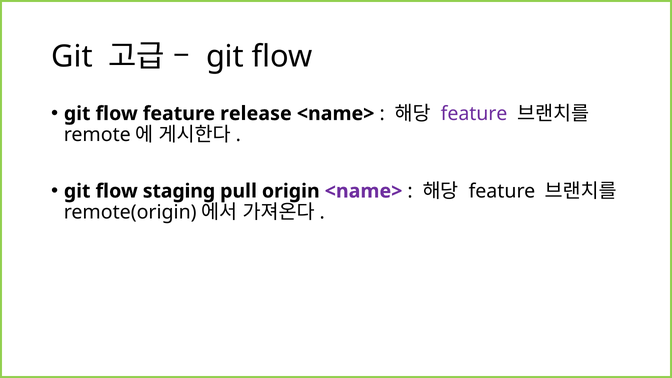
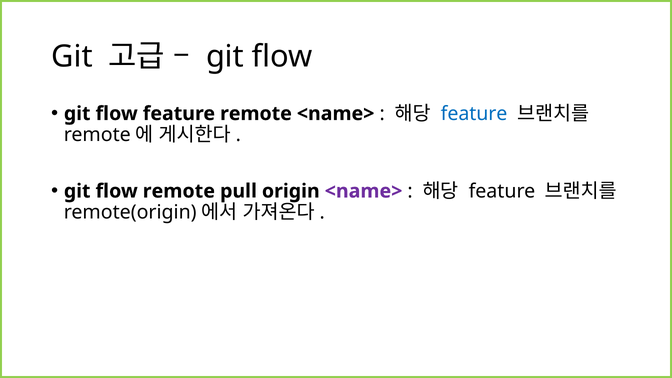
feature release: release -> remote
feature at (474, 114) colour: purple -> blue
flow staging: staging -> remote
